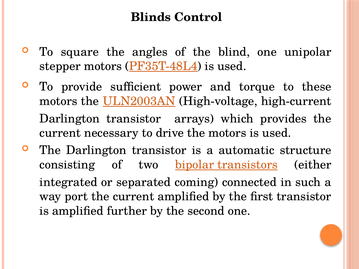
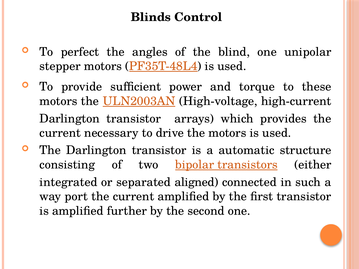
square: square -> perfect
coming: coming -> aligned
